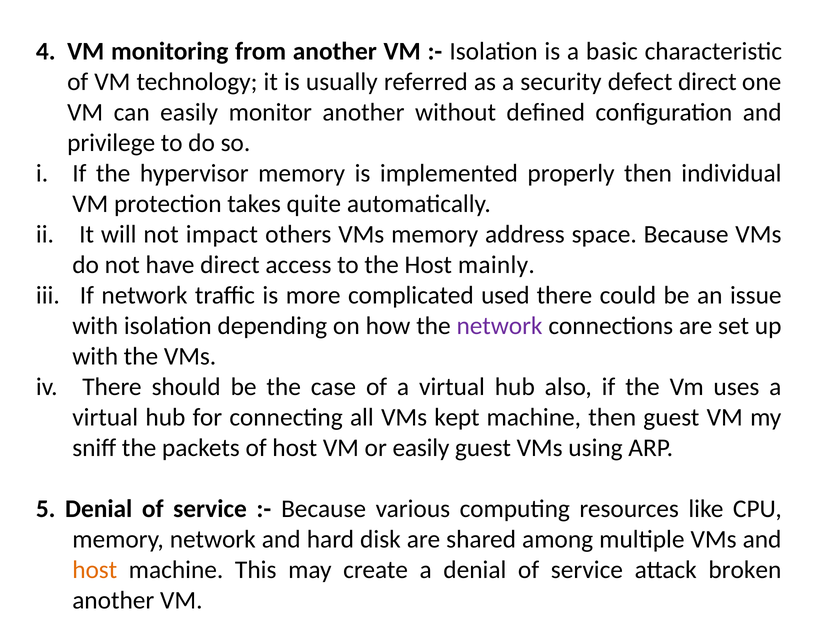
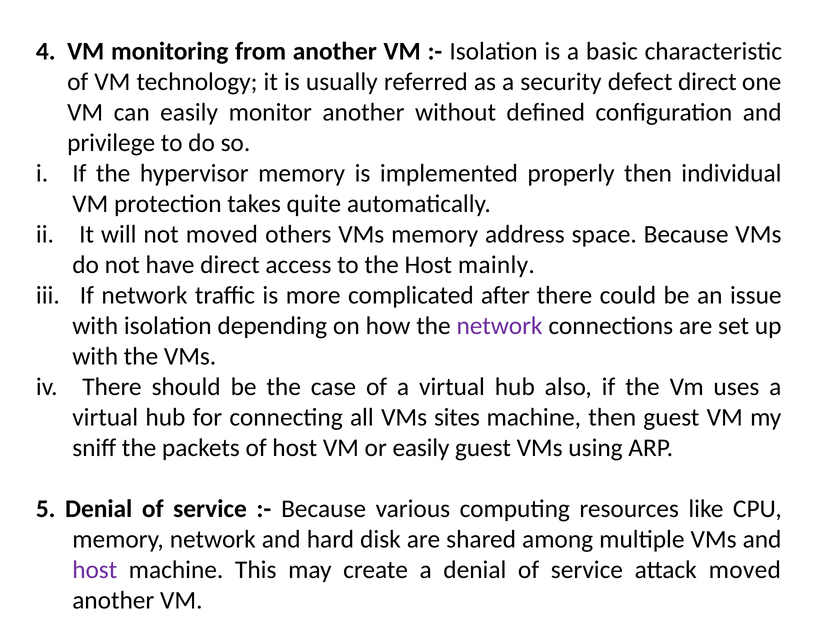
not impact: impact -> moved
used: used -> after
kept: kept -> sites
host at (95, 570) colour: orange -> purple
attack broken: broken -> moved
